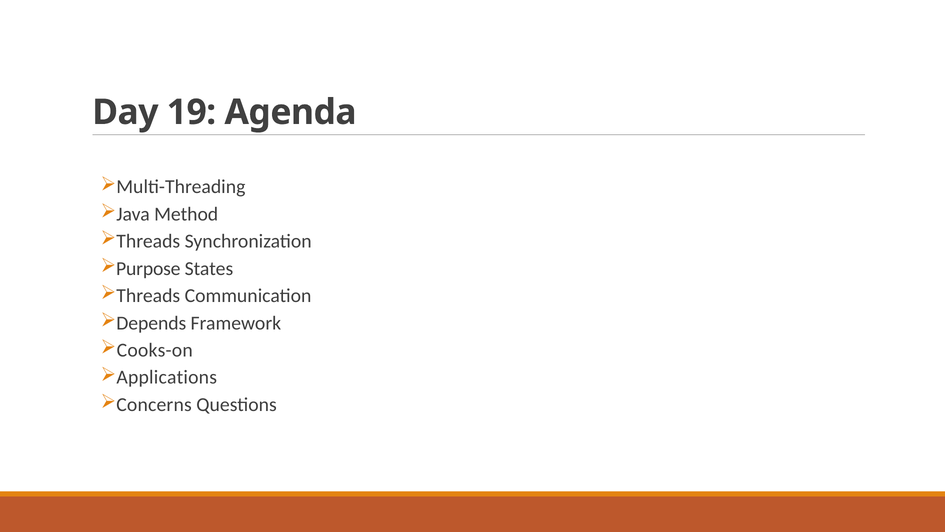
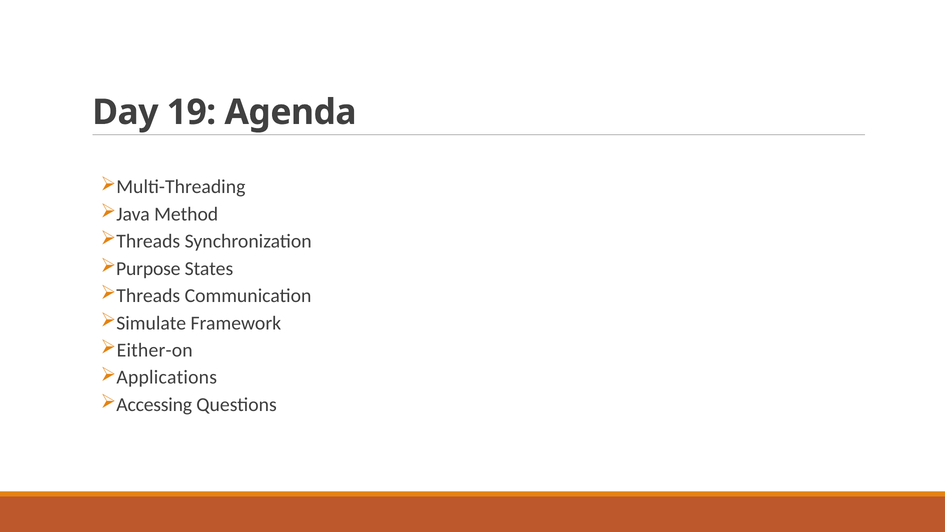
Depends: Depends -> Simulate
Cooks-on: Cooks-on -> Either-on
Concerns: Concerns -> Accessing
